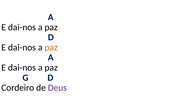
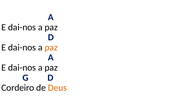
Deus colour: purple -> orange
